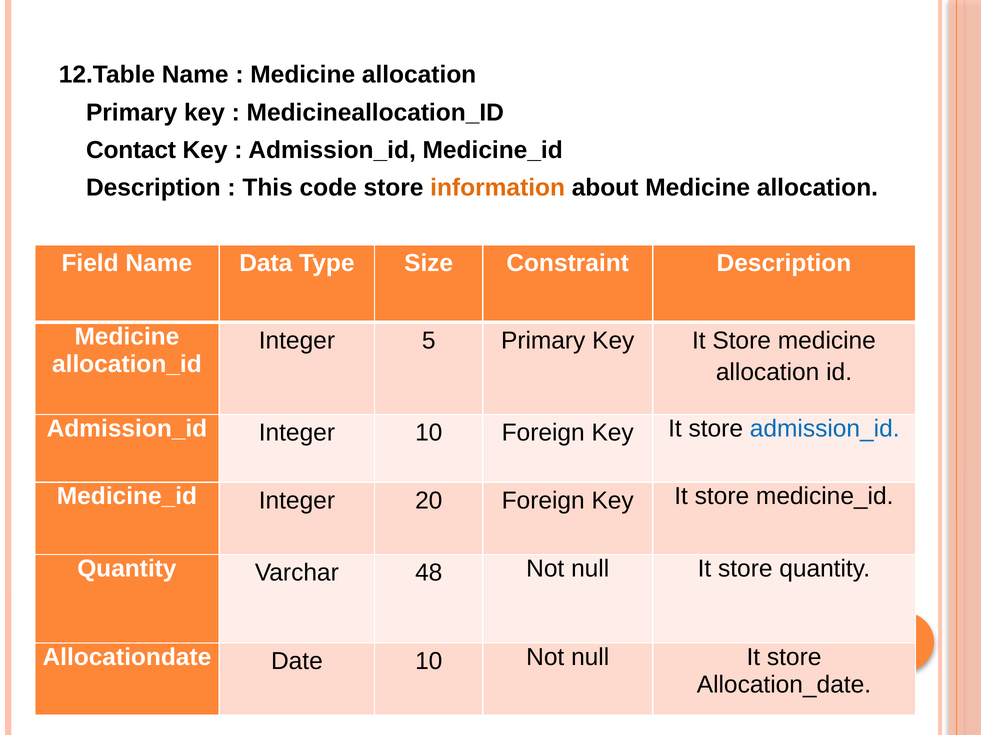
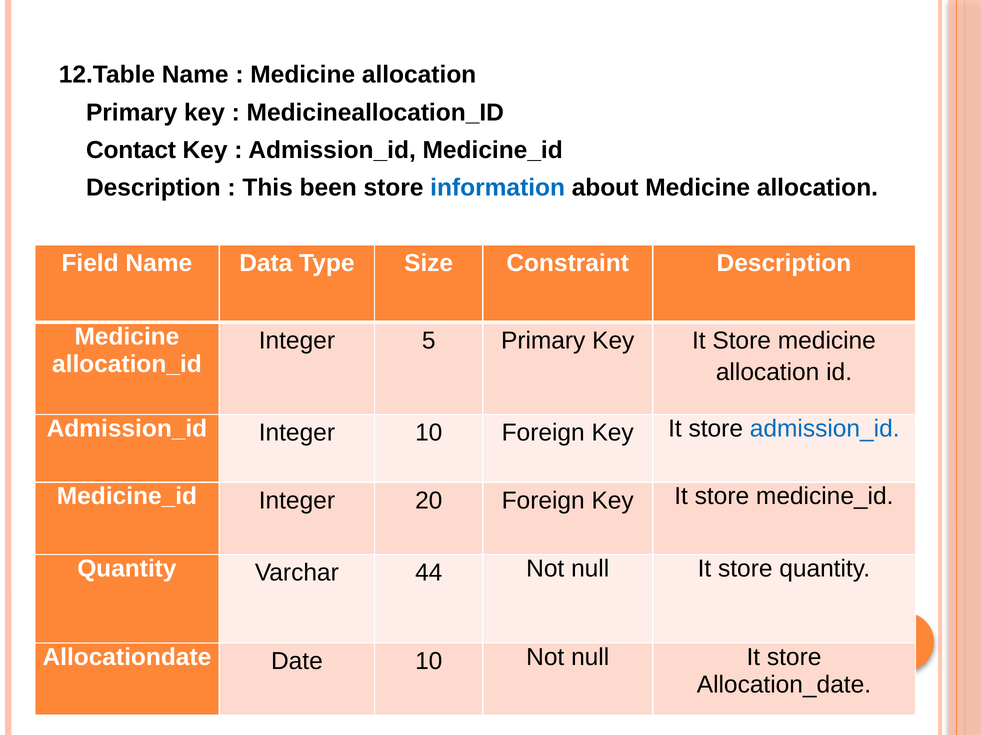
code: code -> been
information colour: orange -> blue
48: 48 -> 44
